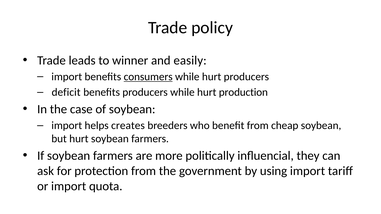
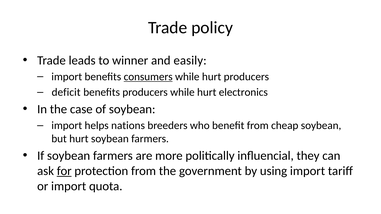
production: production -> electronics
creates: creates -> nations
for underline: none -> present
